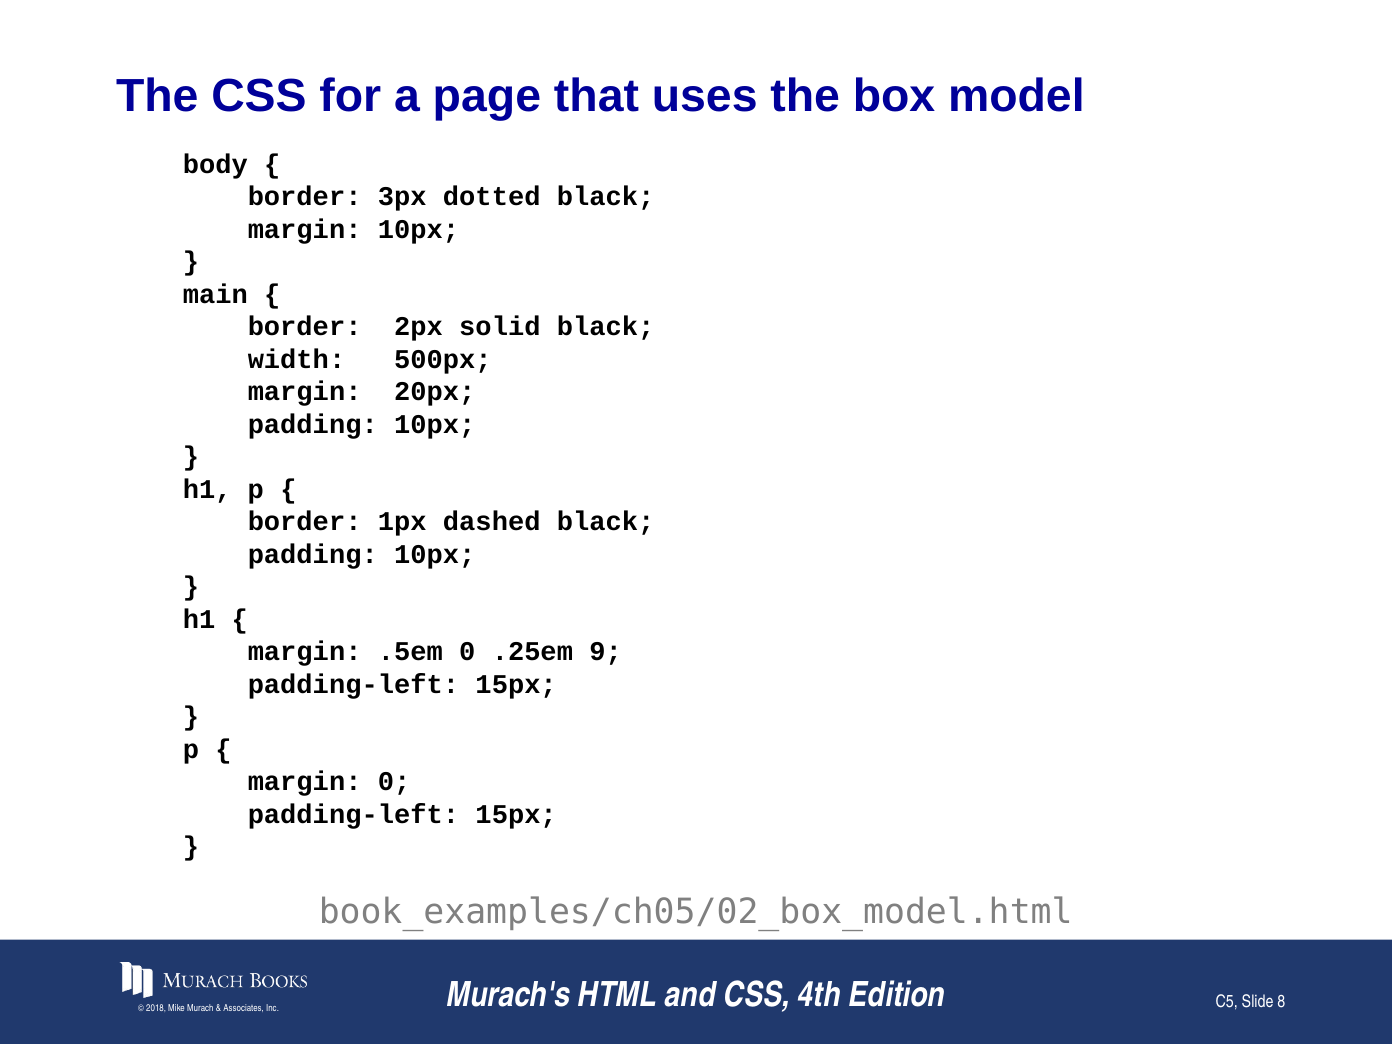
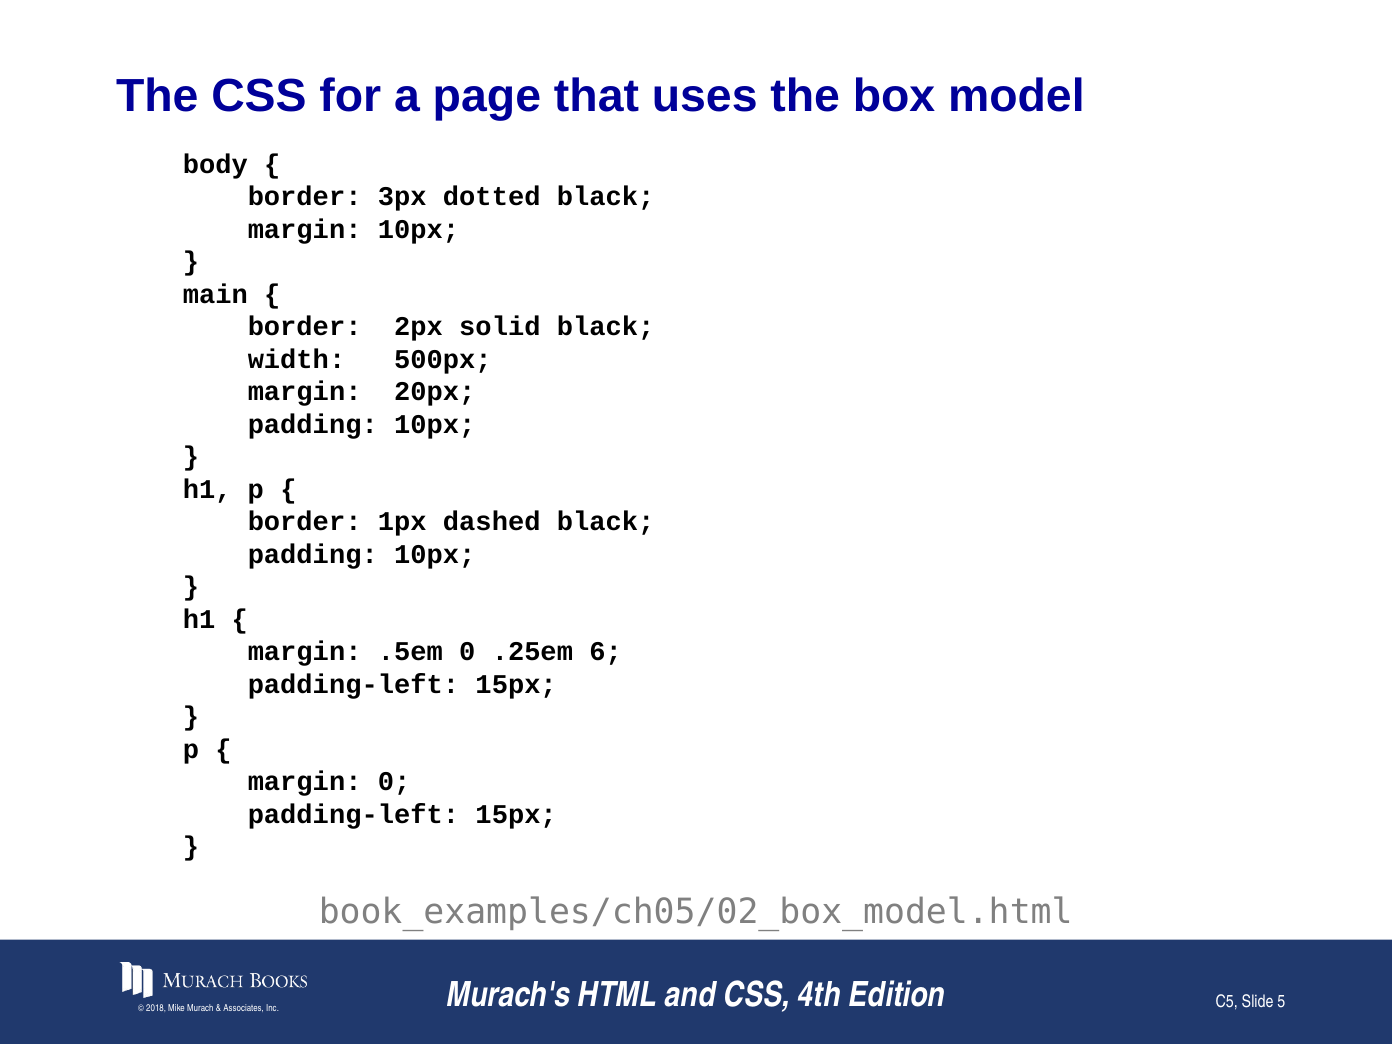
9: 9 -> 6
8: 8 -> 5
